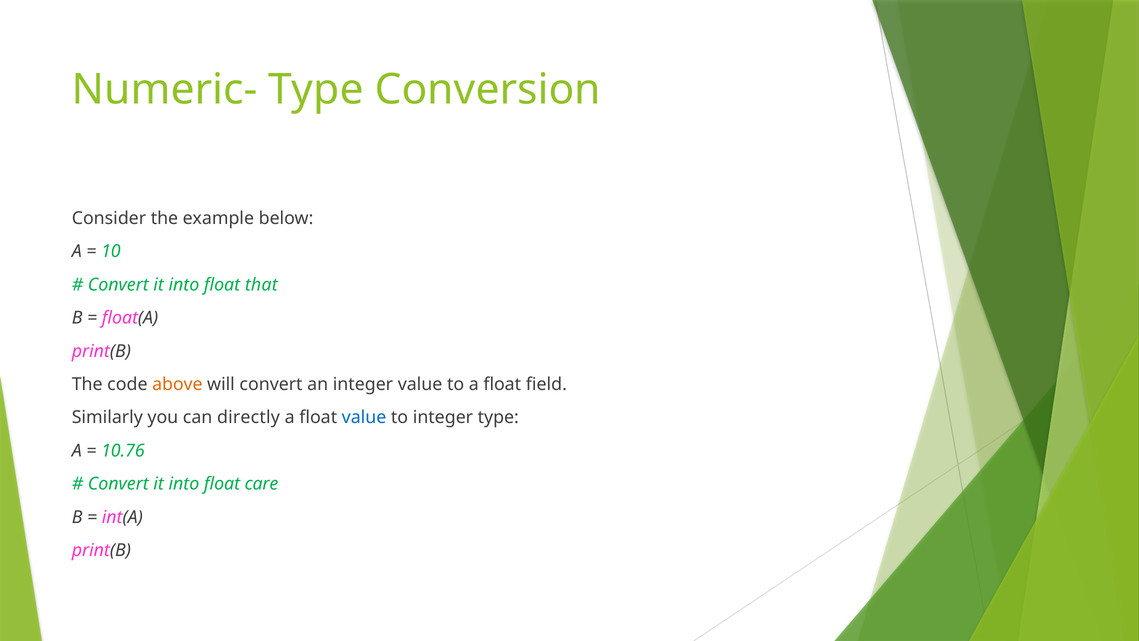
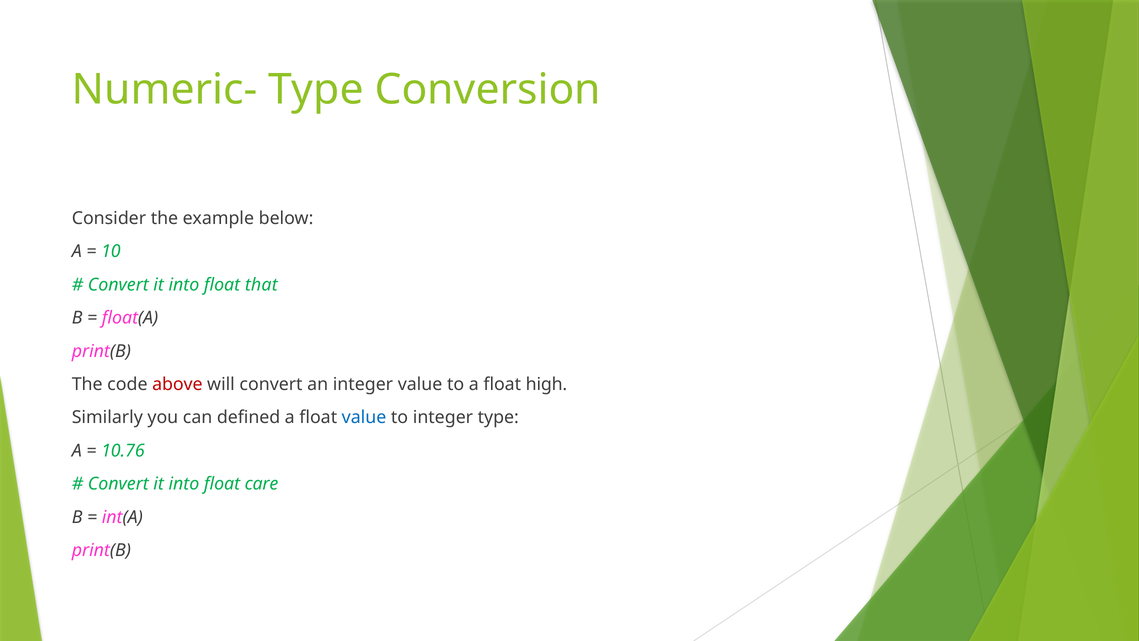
above colour: orange -> red
field: field -> high
directly: directly -> defined
